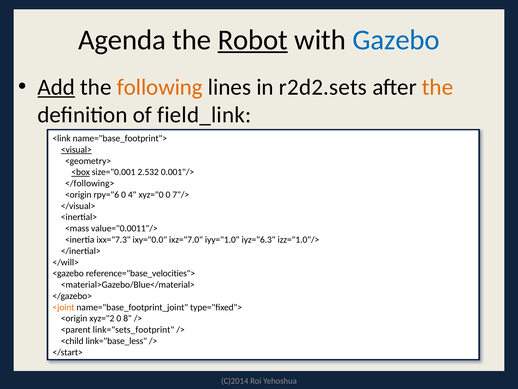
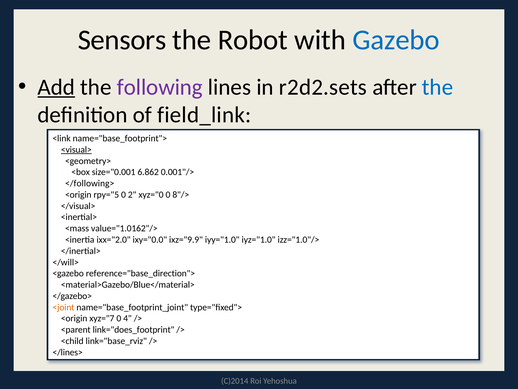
Agenda: Agenda -> Sensors
Robot underline: present -> none
following colour: orange -> purple
the at (438, 87) colour: orange -> blue
<box underline: present -> none
2.532: 2.532 -> 6.862
rpy="6: rpy="6 -> rpy="5
4: 4 -> 2
7"/>: 7"/> -> 8"/>
value="0.0011"/>: value="0.0011"/> -> value="1.0162"/>
ixx="7.3: ixx="7.3 -> ixx="2.0
ixz="7.0: ixz="7.0 -> ixz="9.9
iyz="6.3: iyz="6.3 -> iyz="1.0
reference="base_velocities">: reference="base_velocities"> -> reference="base_direction">
xyz="2: xyz="2 -> xyz="7
8: 8 -> 4
link="sets_footprint: link="sets_footprint -> link="does_footprint
link="base_less: link="base_less -> link="base_rviz
</start>: </start> -> </lines>
